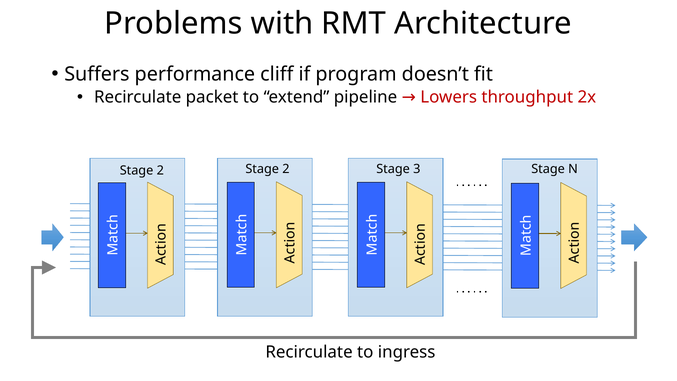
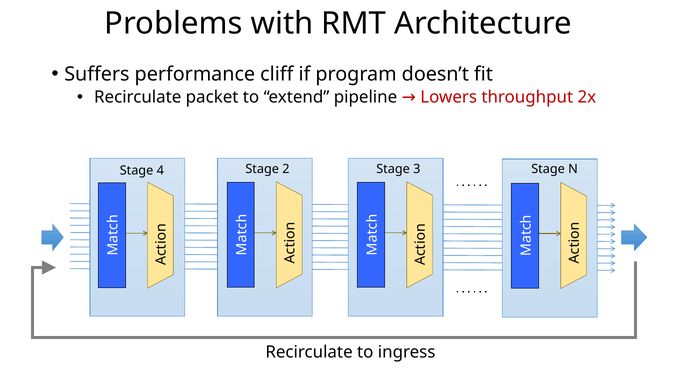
2 at (160, 170): 2 -> 4
